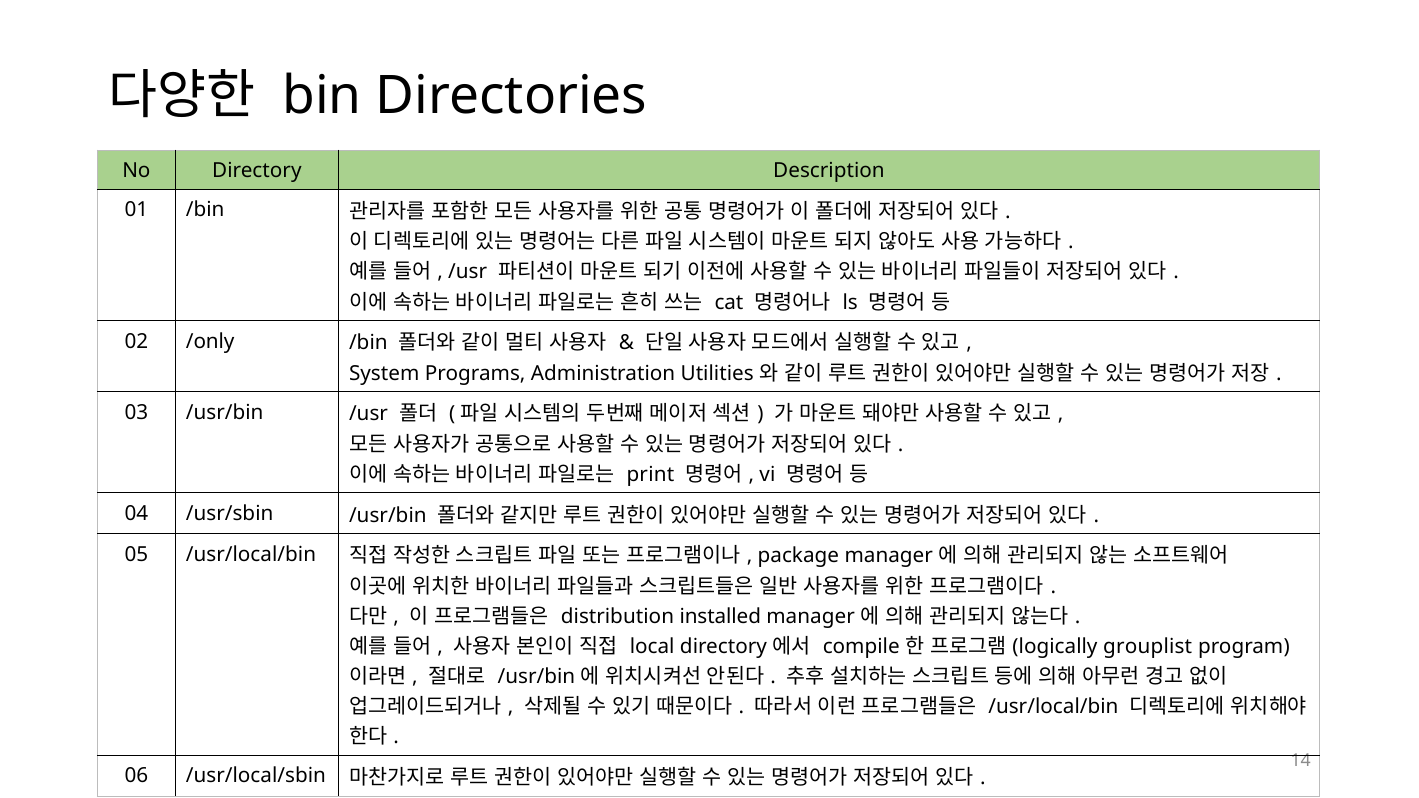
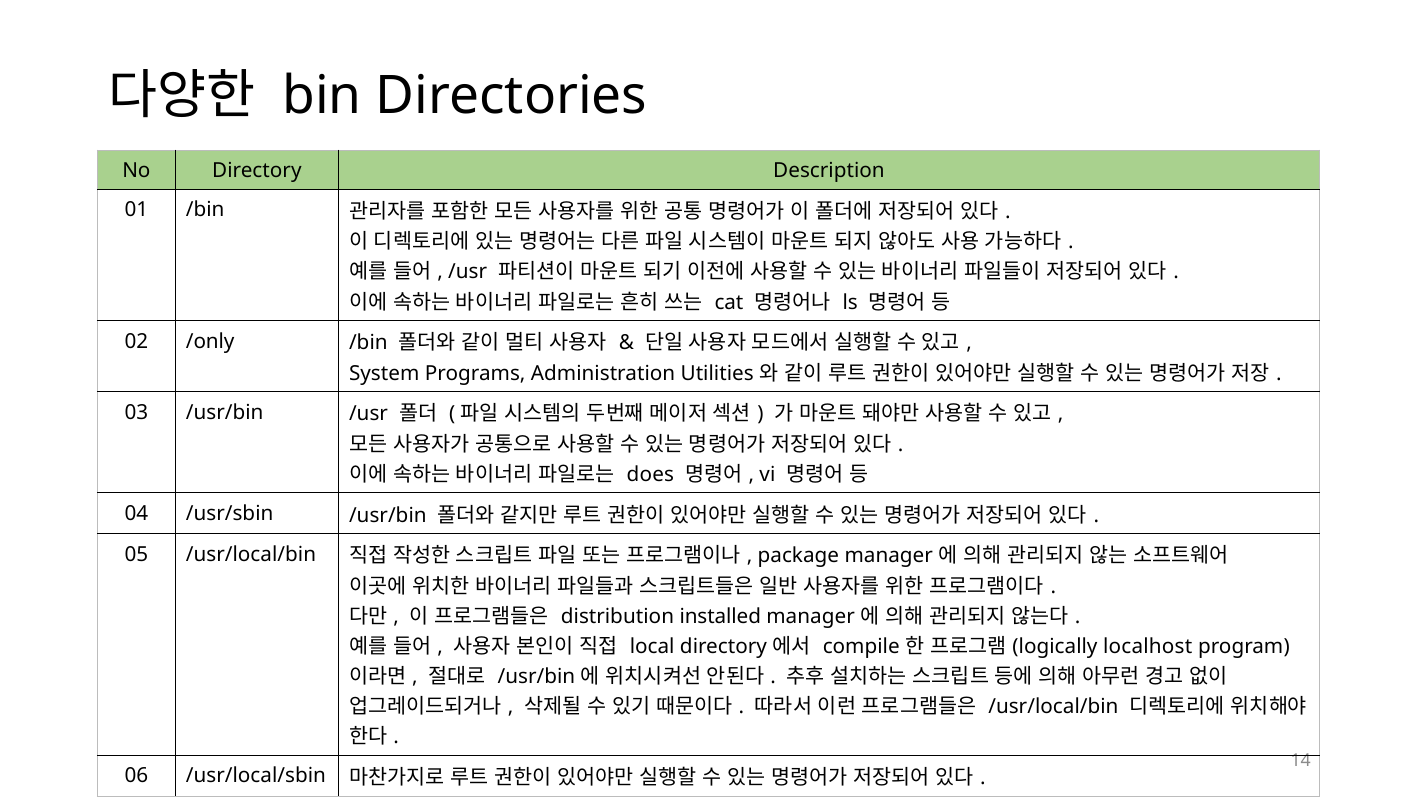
print: print -> does
grouplist: grouplist -> localhost
